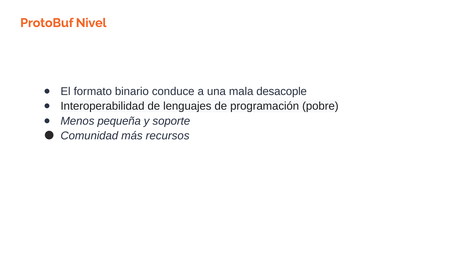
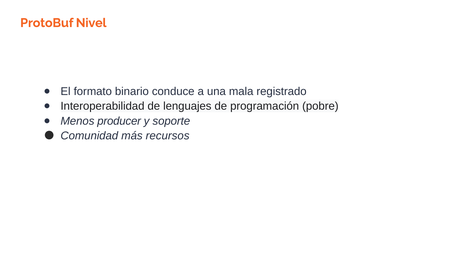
desacople: desacople -> registrado
pequeña: pequeña -> producer
